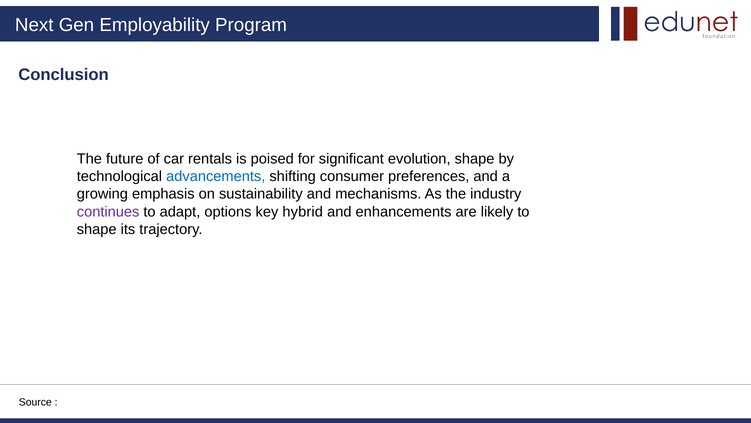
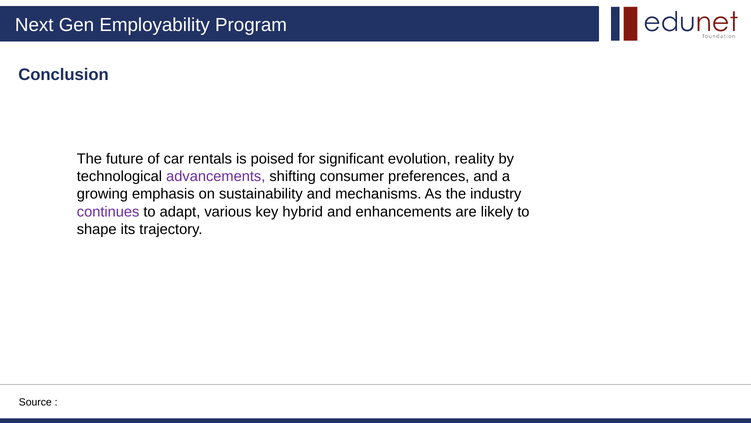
evolution shape: shape -> reality
advancements colour: blue -> purple
options: options -> various
